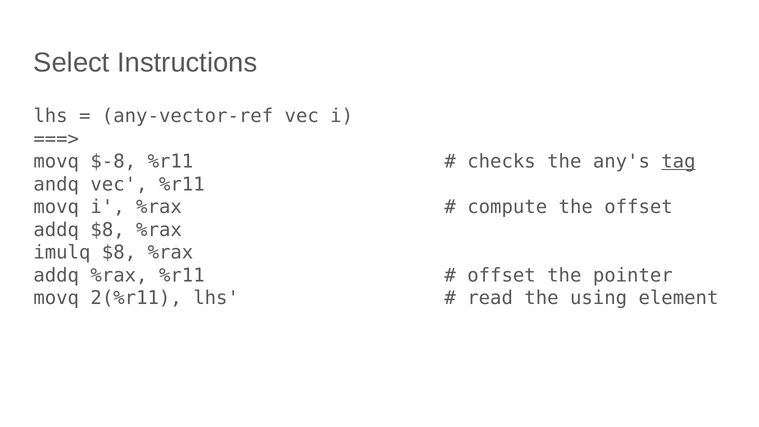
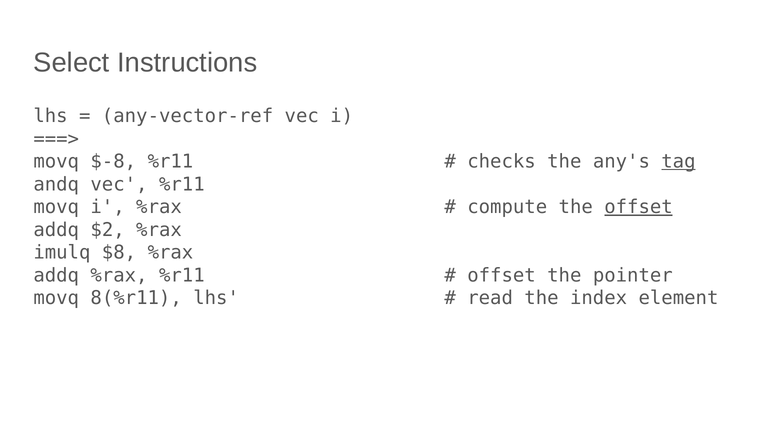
offset at (639, 207) underline: none -> present
addq $8: $8 -> $2
2(%r11: 2(%r11 -> 8(%r11
using: using -> index
